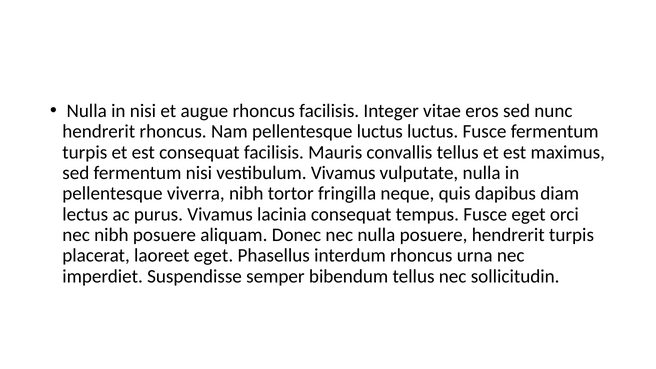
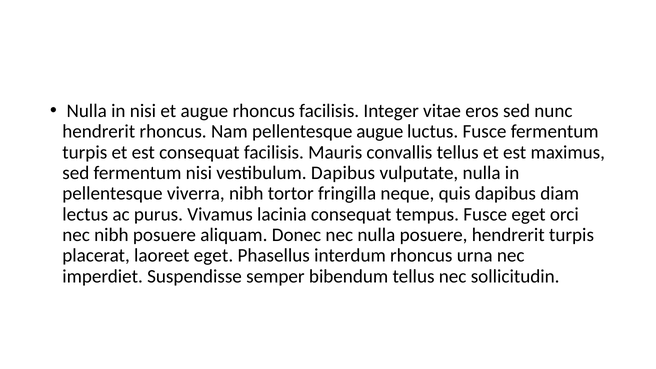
pellentesque luctus: luctus -> augue
vestibulum Vivamus: Vivamus -> Dapibus
